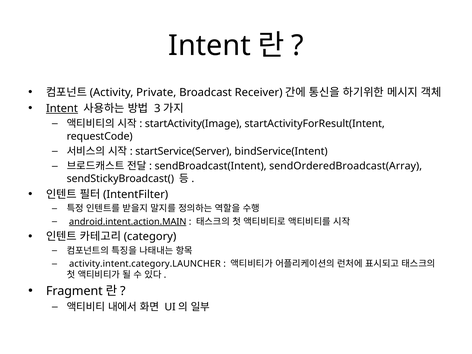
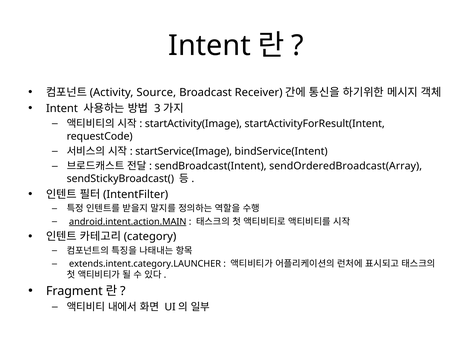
Private: Private -> Source
Intent at (62, 108) underline: present -> none
startService(Server: startService(Server -> startService(Image
activity.intent.category.LAUNCHER: activity.intent.category.LAUNCHER -> extends.intent.category.LAUNCHER
